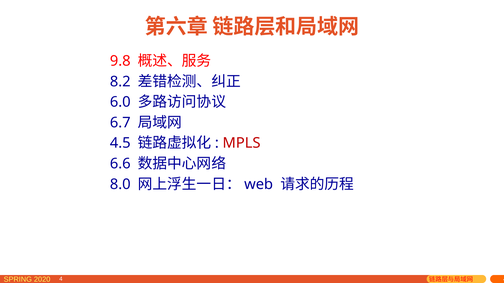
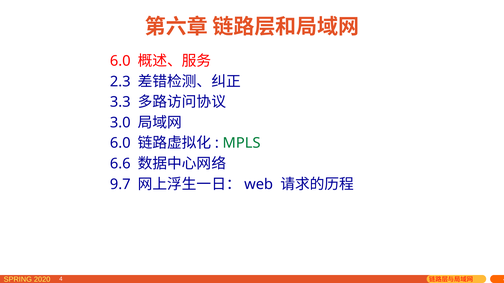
9.8 at (120, 61): 9.8 -> 6.0
8.2: 8.2 -> 2.3
6.0: 6.0 -> 3.3
6.7: 6.7 -> 3.0
4.5 at (120, 143): 4.5 -> 6.0
MPLS colour: red -> green
8.0: 8.0 -> 9.7
